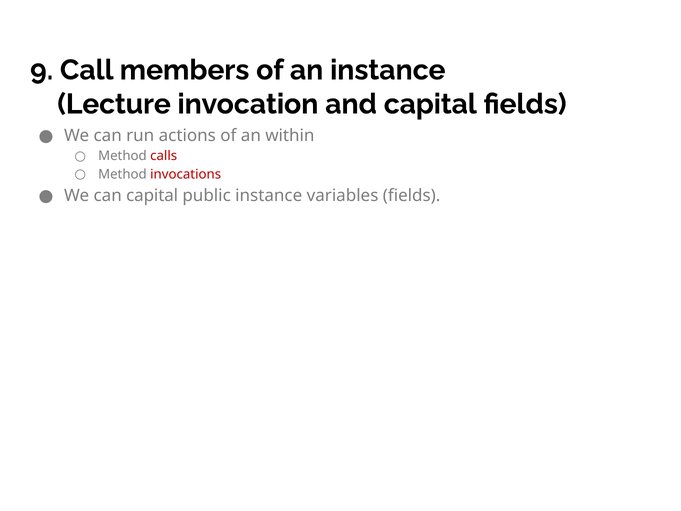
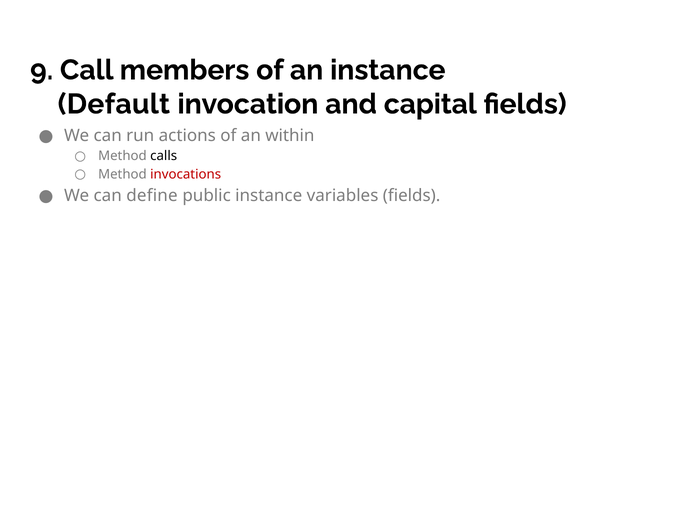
Lecture: Lecture -> Default
calls colour: red -> black
can capital: capital -> define
